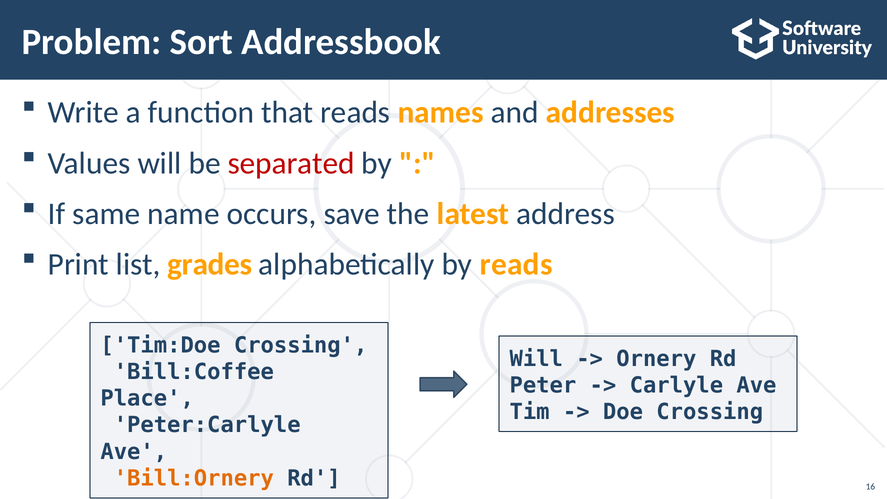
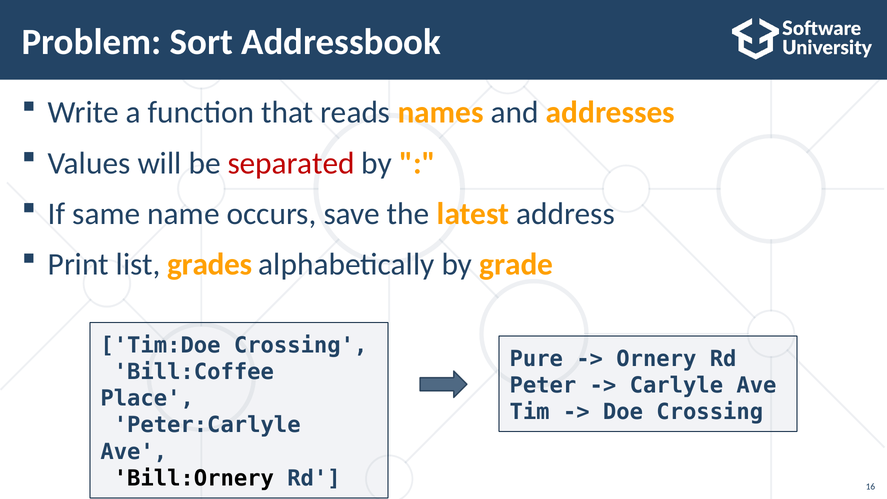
by reads: reads -> grade
Will at (536, 359): Will -> Pure
Bill:Ornery colour: orange -> black
